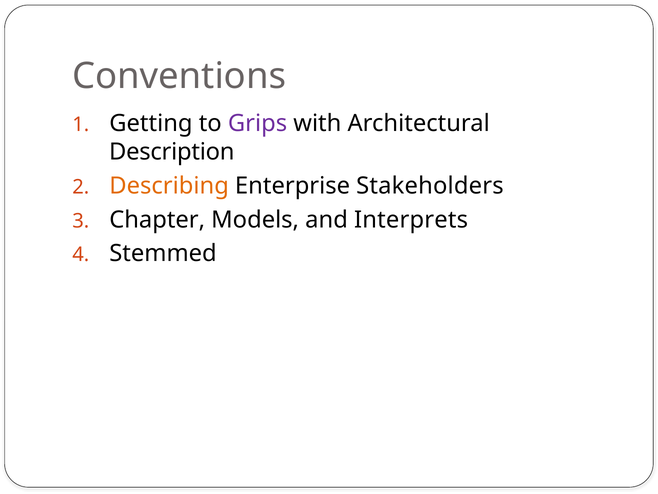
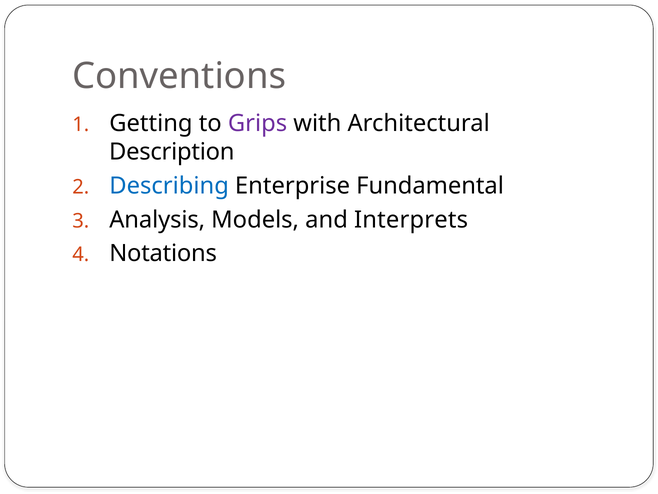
Describing colour: orange -> blue
Stakeholders: Stakeholders -> Fundamental
Chapter: Chapter -> Analysis
Stemmed: Stemmed -> Notations
